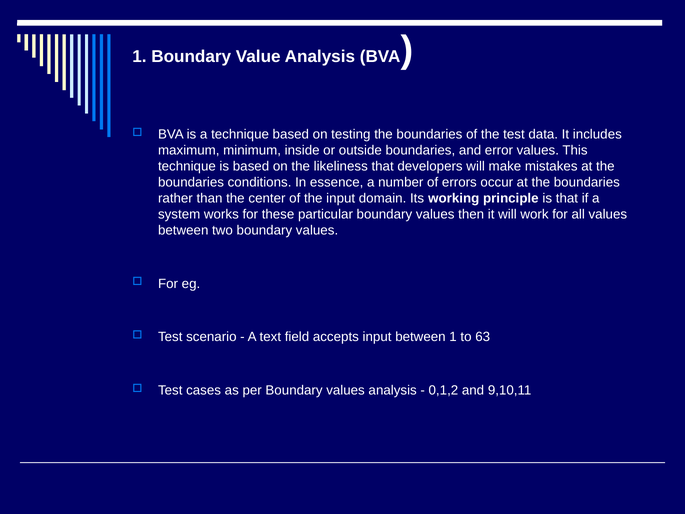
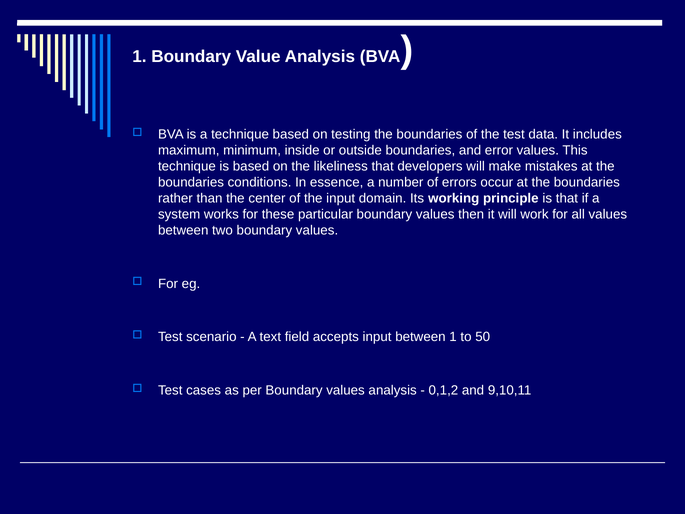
63: 63 -> 50
